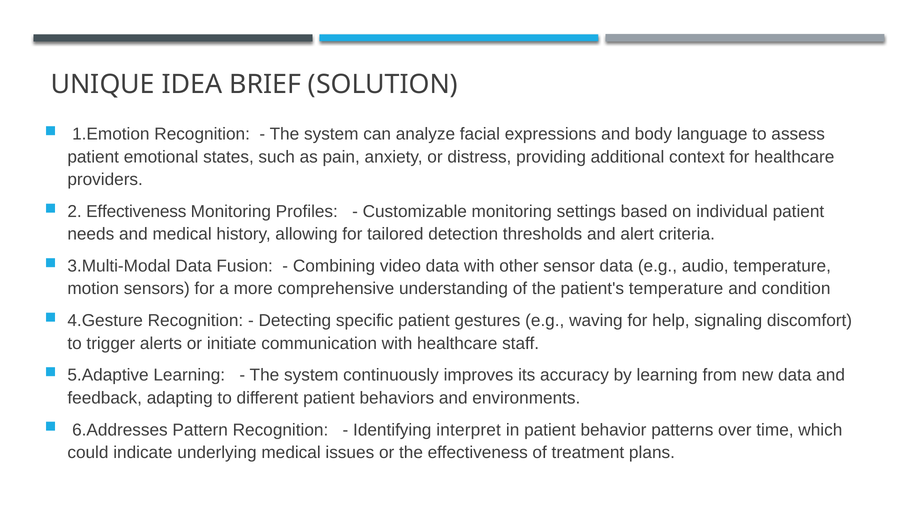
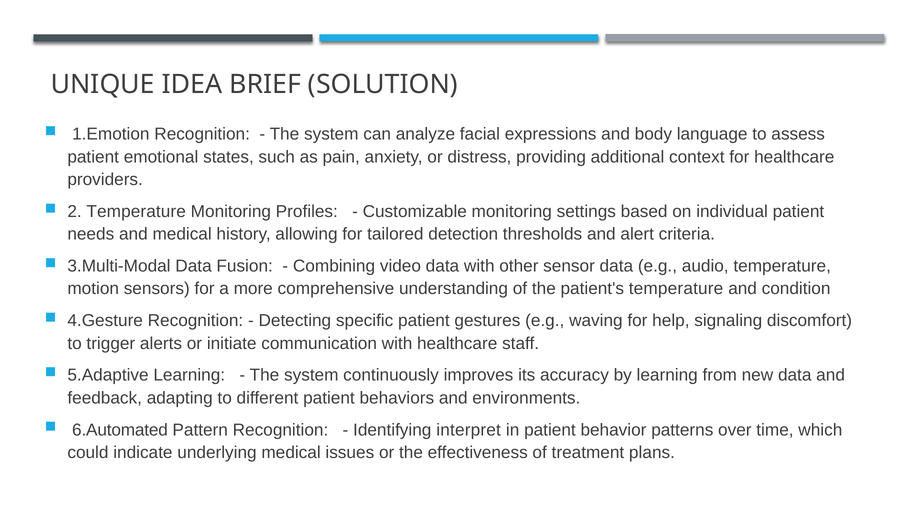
2 Effectiveness: Effectiveness -> Temperature
6.Addresses: 6.Addresses -> 6.Automated
